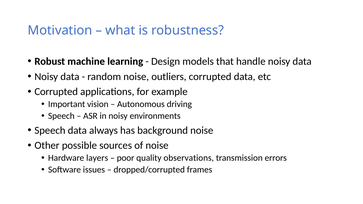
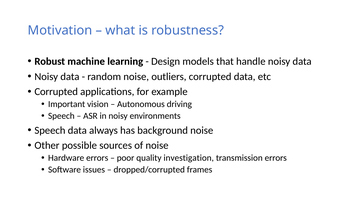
Hardware layers: layers -> errors
observations: observations -> investigation
